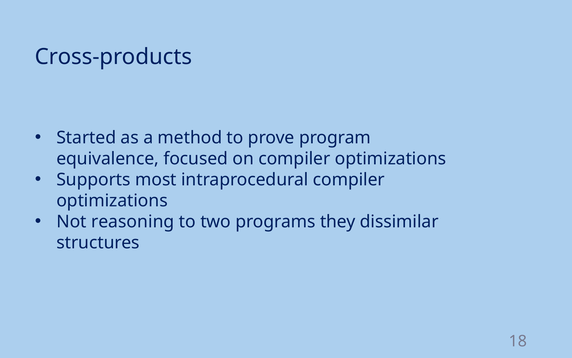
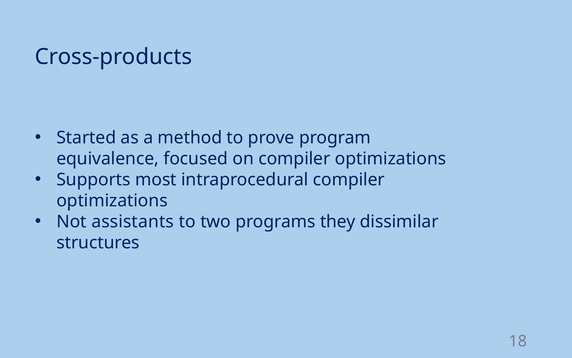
reasoning: reasoning -> assistants
